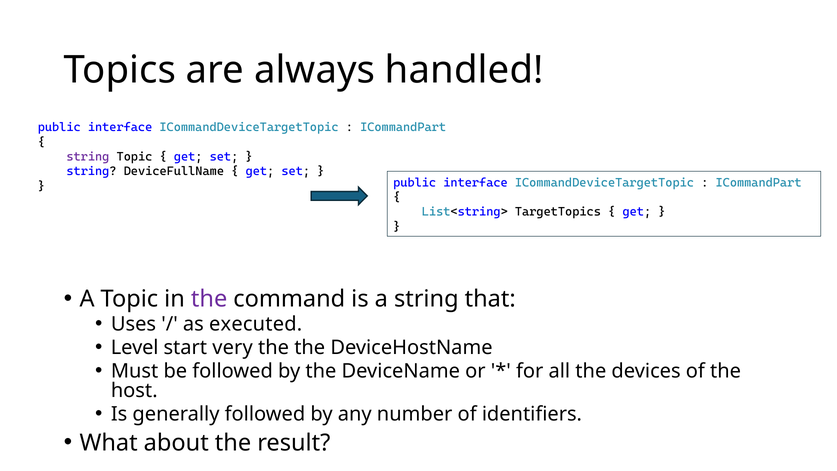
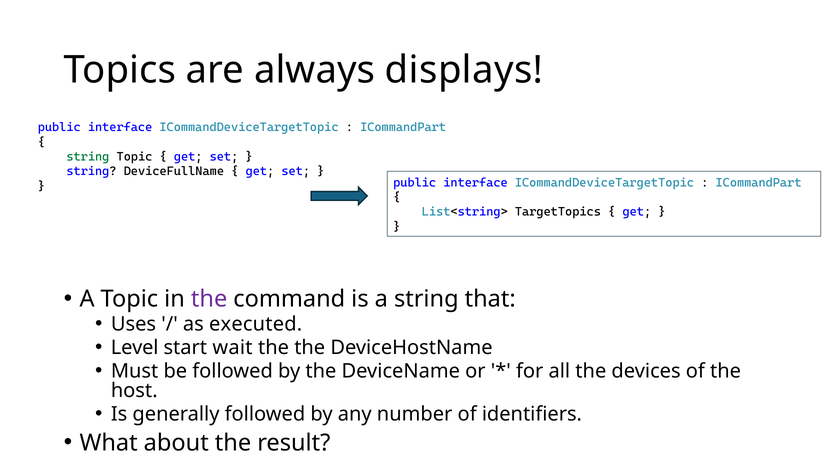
handled: handled -> displays
string at (88, 157) colour: purple -> green
very: very -> wait
